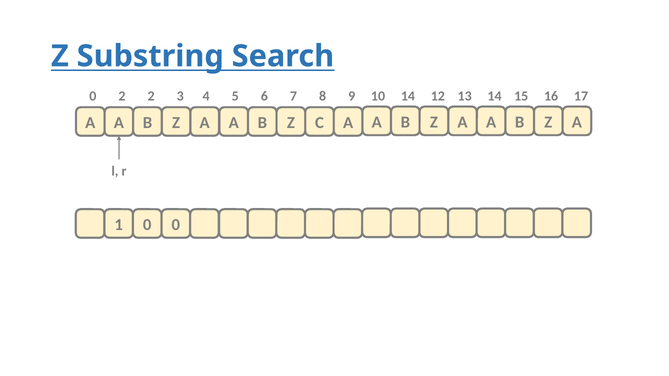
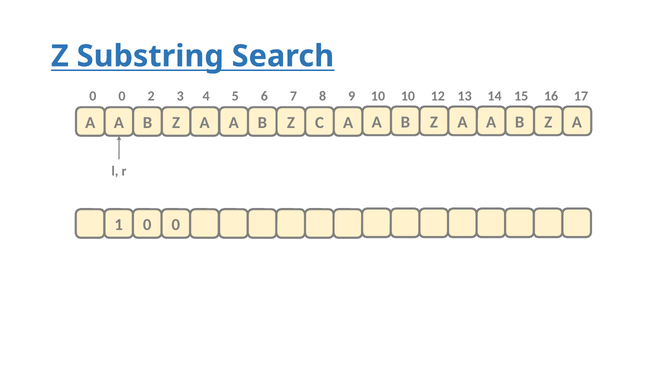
0 2: 2 -> 0
10 14: 14 -> 10
